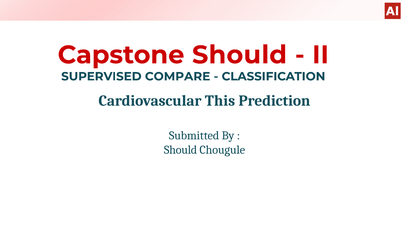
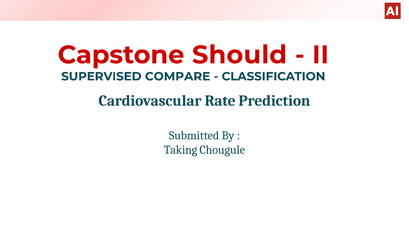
This: This -> Rate
Should at (181, 150): Should -> Taking
